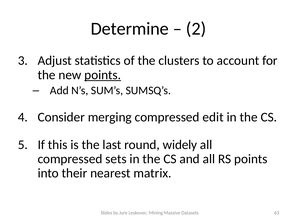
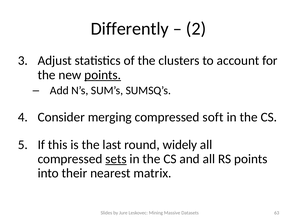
Determine: Determine -> Differently
edit: edit -> soft
sets underline: none -> present
